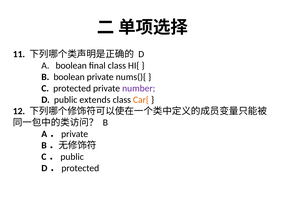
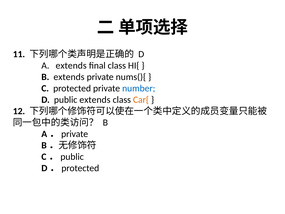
boolean at (71, 65): boolean -> extends
B boolean: boolean -> extends
number colour: purple -> blue
